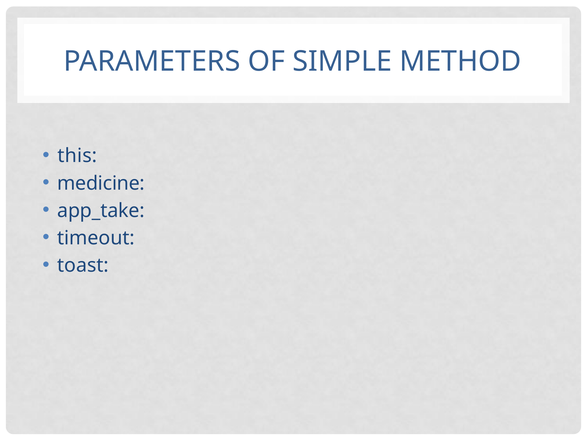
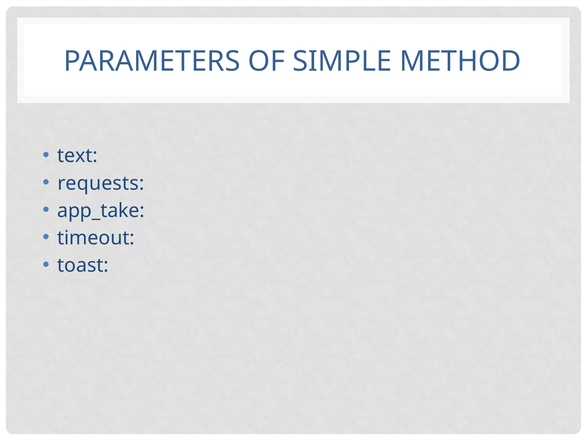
this: this -> text
medicine: medicine -> requests
